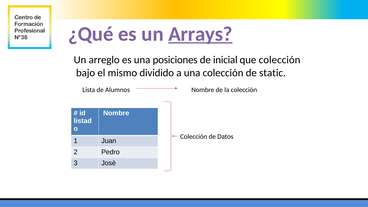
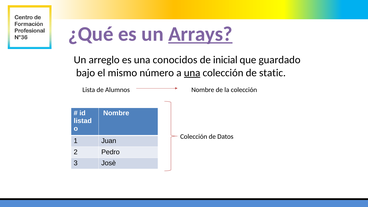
posiciones: posiciones -> conocidos
que colección: colección -> guardado
dividido: dividido -> número
una at (192, 73) underline: none -> present
